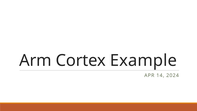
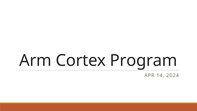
Example: Example -> Program
